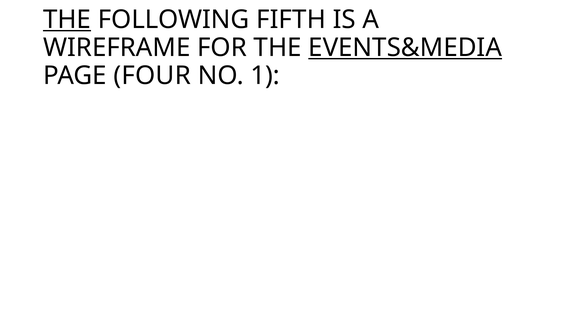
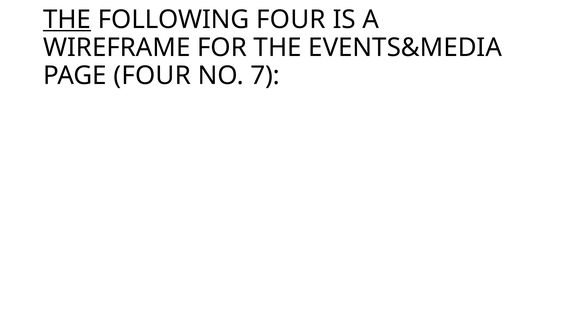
FOLLOWING FIFTH: FIFTH -> FOUR
EVENTS&MEDIA underline: present -> none
1: 1 -> 7
